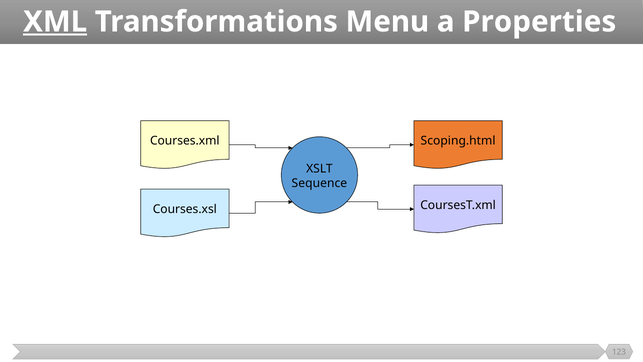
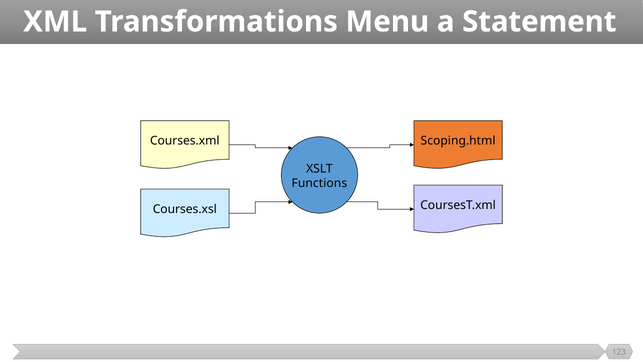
XML underline: present -> none
Properties: Properties -> Statement
Sequence: Sequence -> Functions
